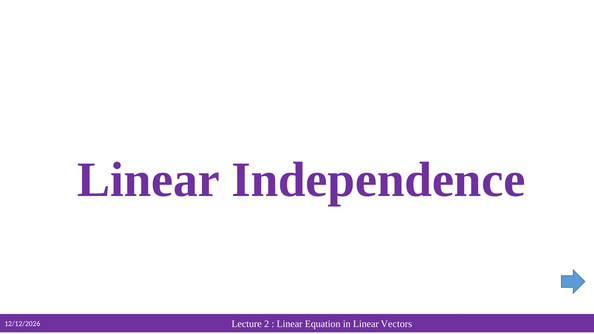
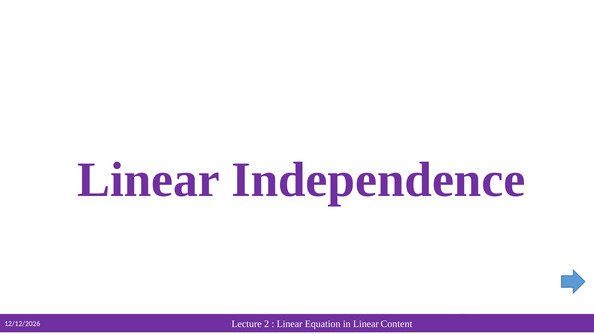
Vectors: Vectors -> Content
